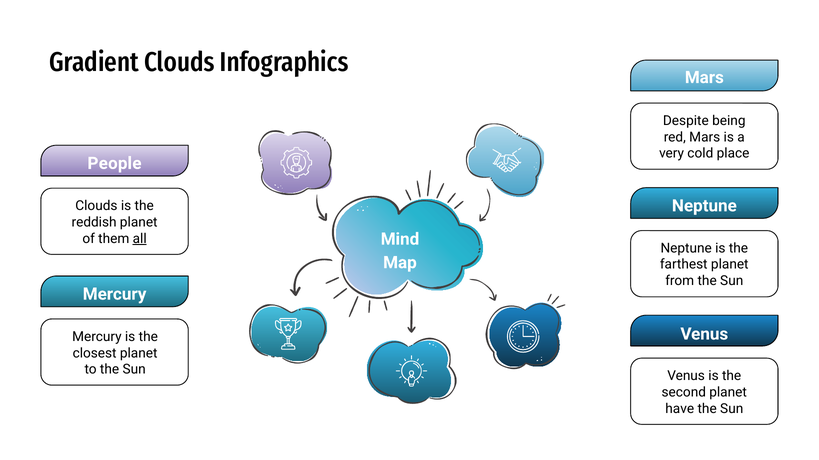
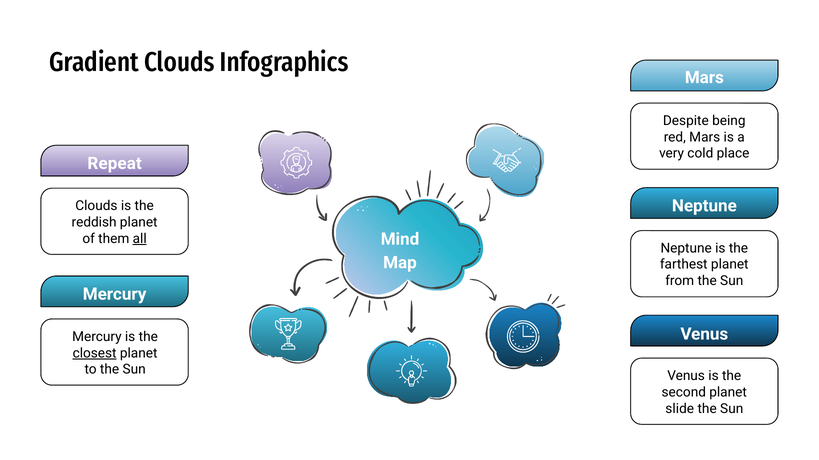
People: People -> Repeat
closest underline: none -> present
have: have -> slide
